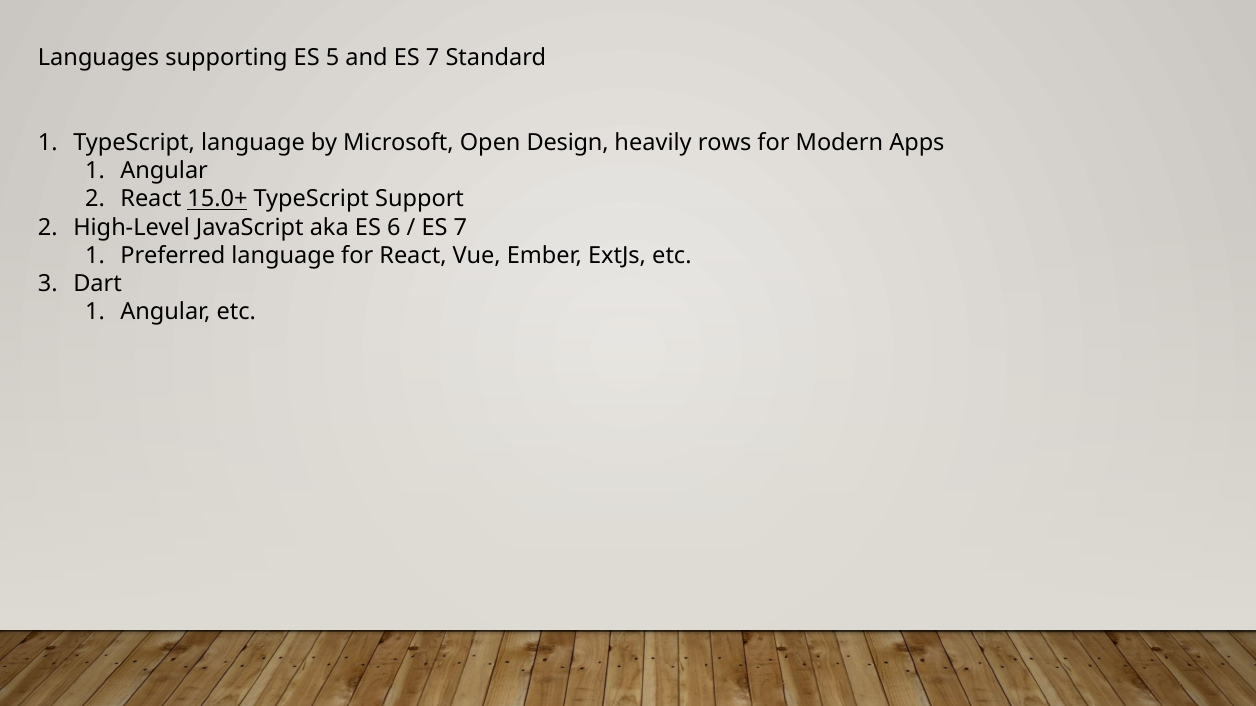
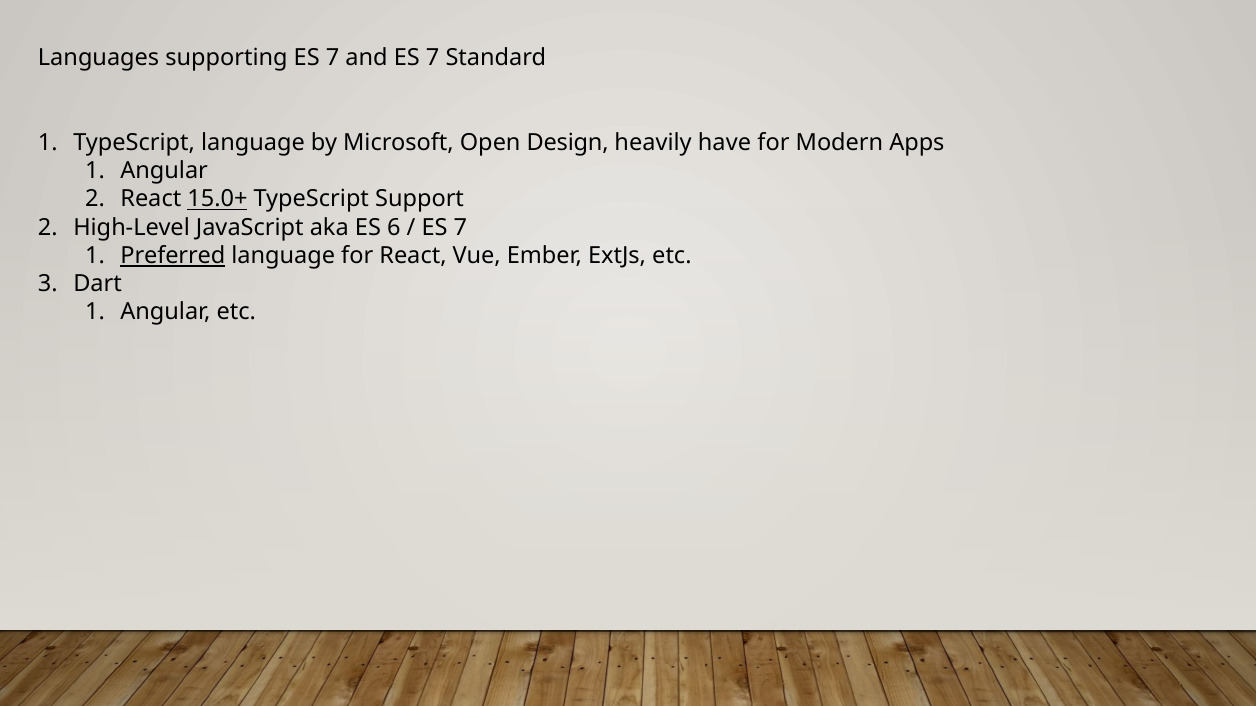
supporting ES 5: 5 -> 7
rows: rows -> have
Preferred underline: none -> present
